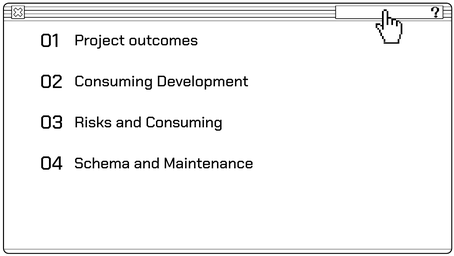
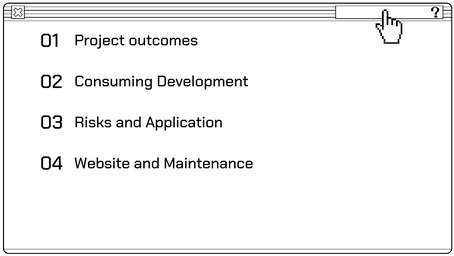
and Consuming: Consuming -> Application
Schema: Schema -> Website
